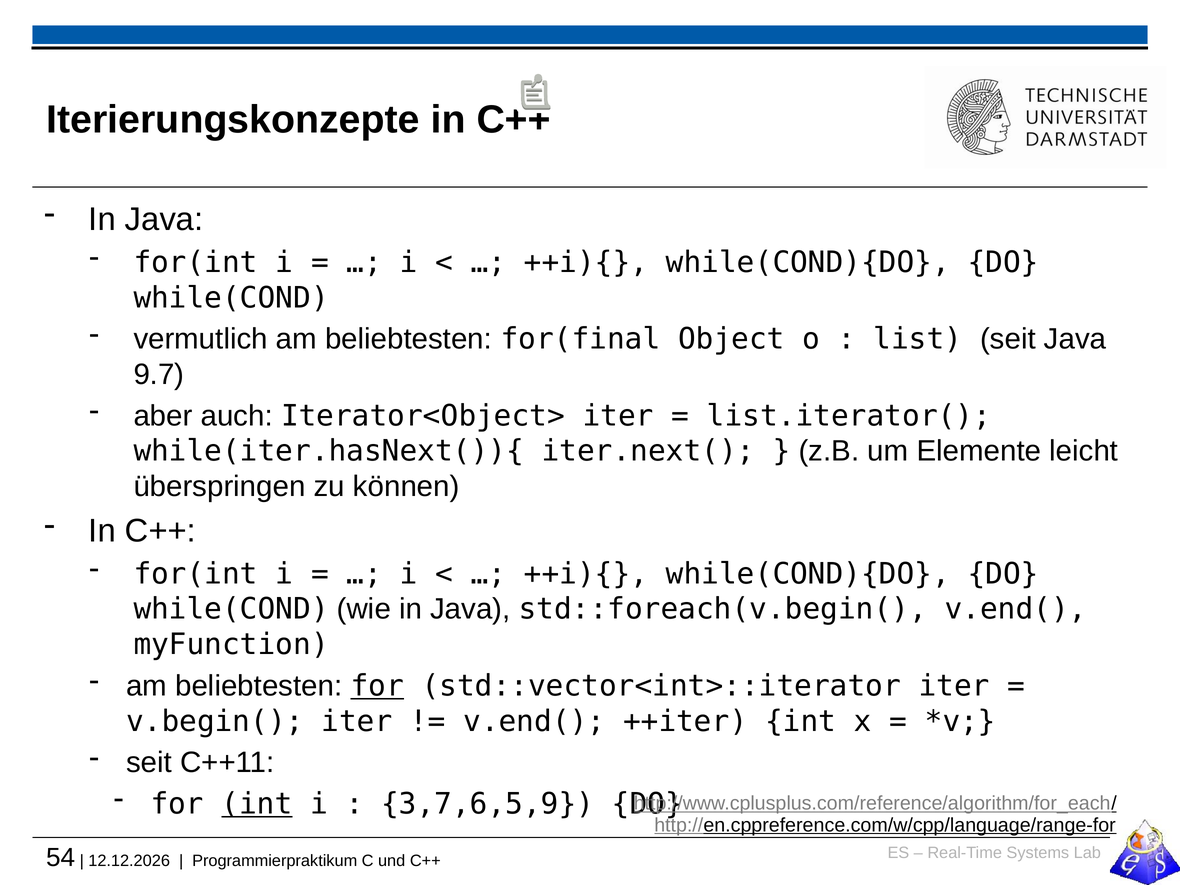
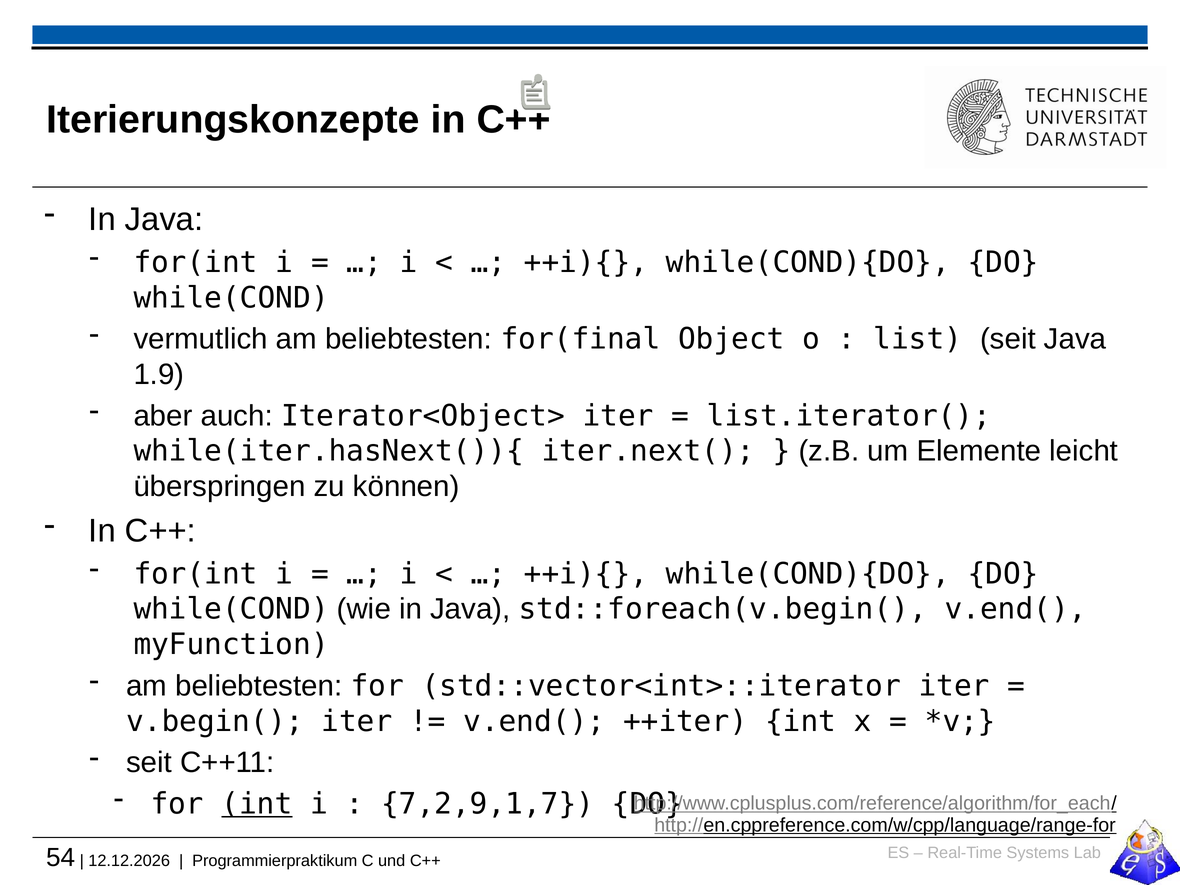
9.7: 9.7 -> 1.9
for at (377, 686) underline: present -> none
3,7,6,5,9: 3,7,6,5,9 -> 7,2,9,1,7
